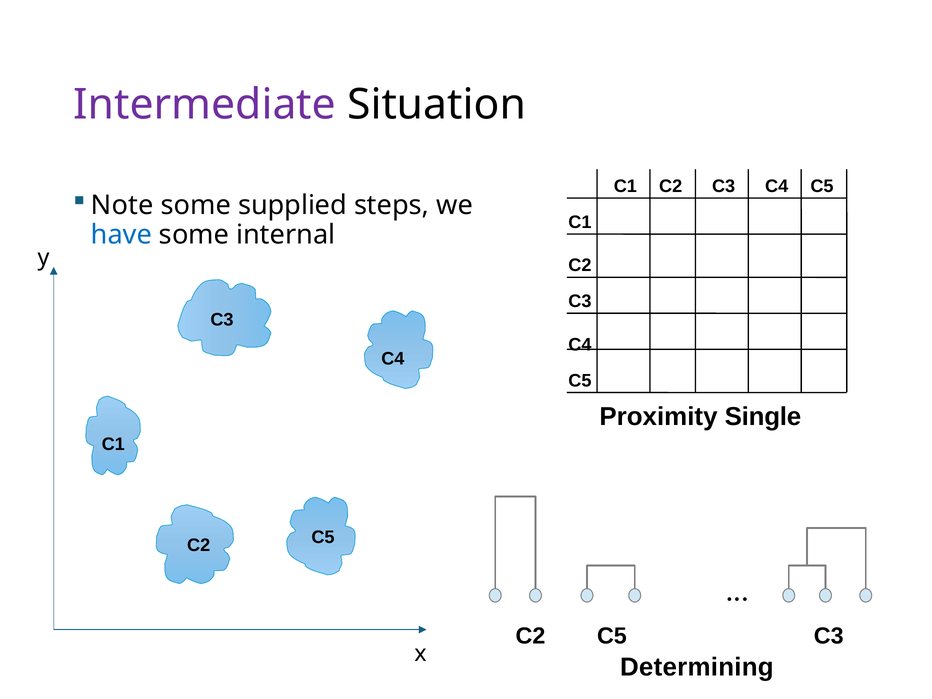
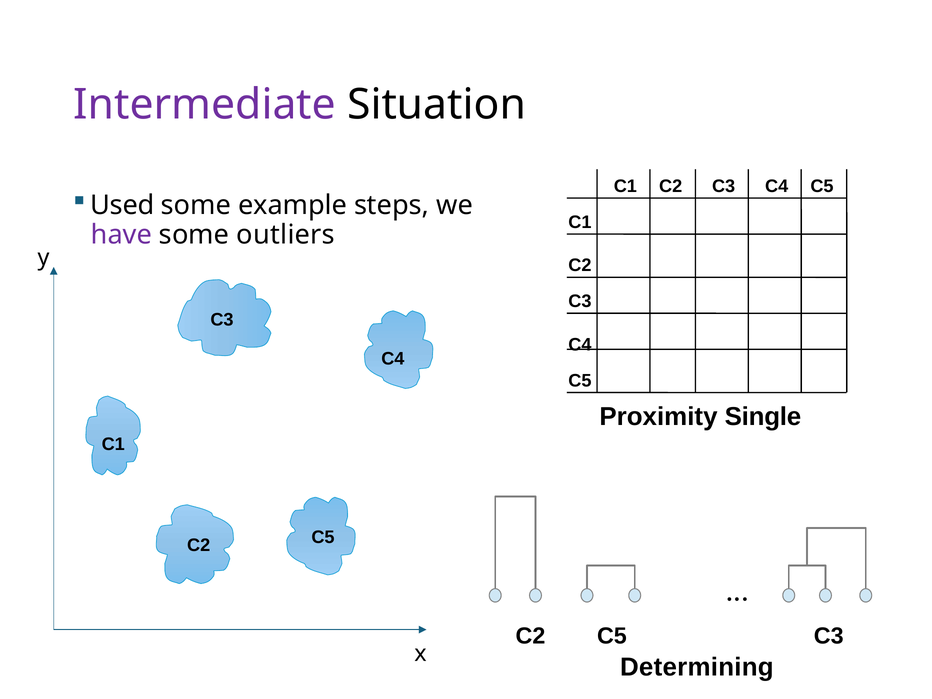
Note: Note -> Used
supplied: supplied -> example
have colour: blue -> purple
internal: internal -> outliers
